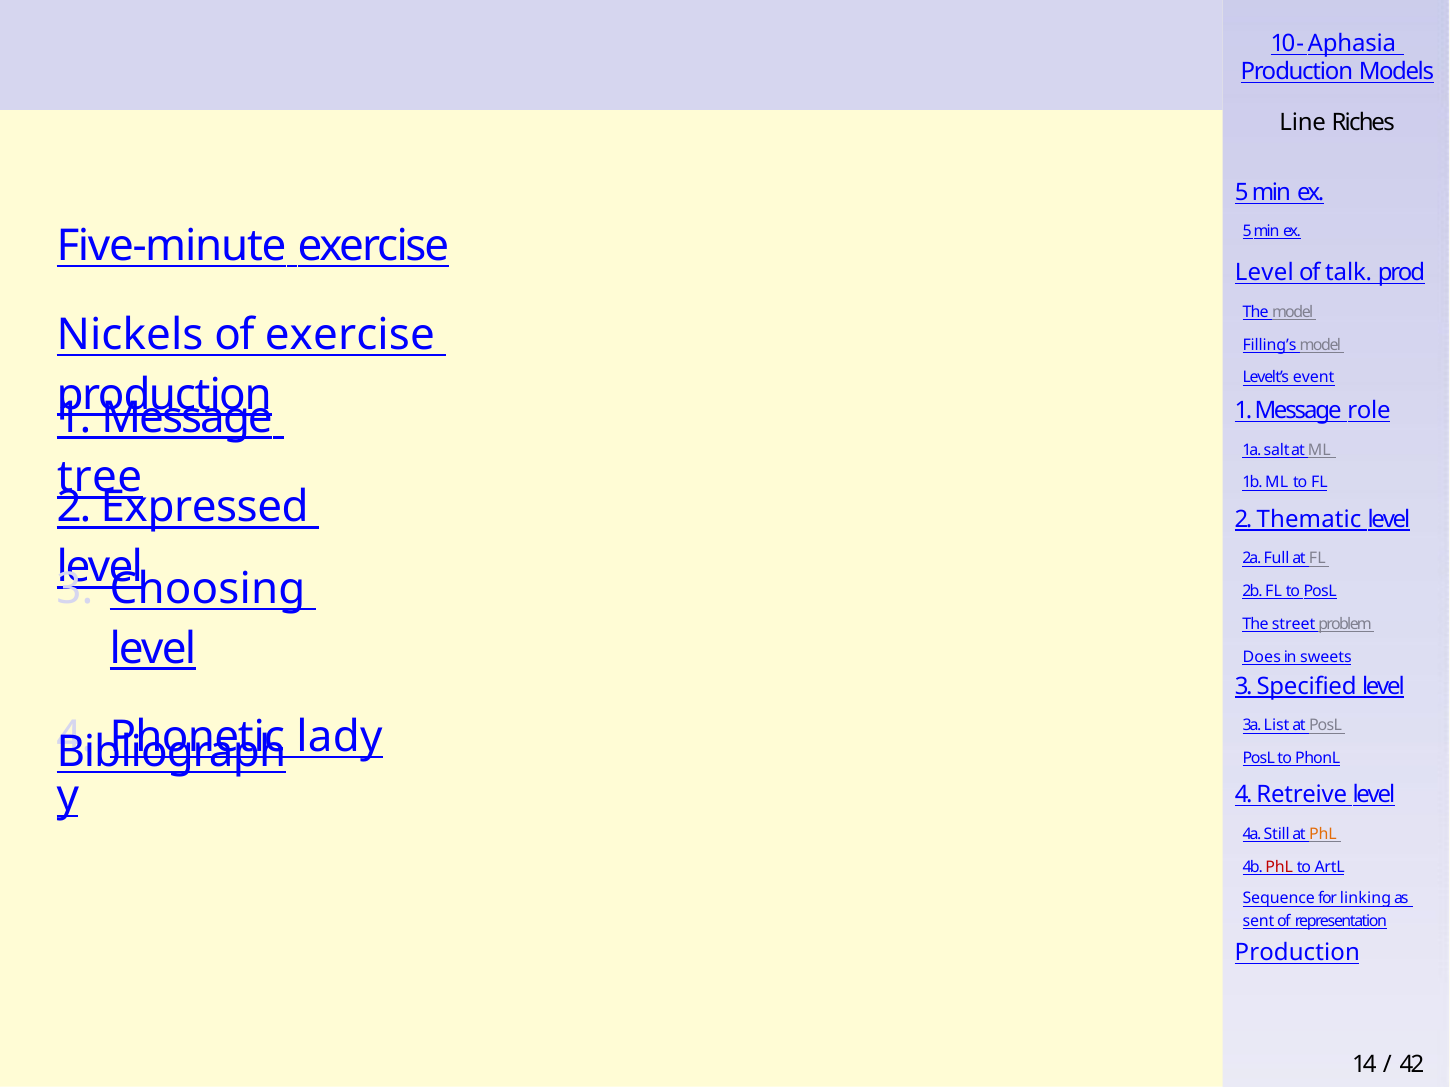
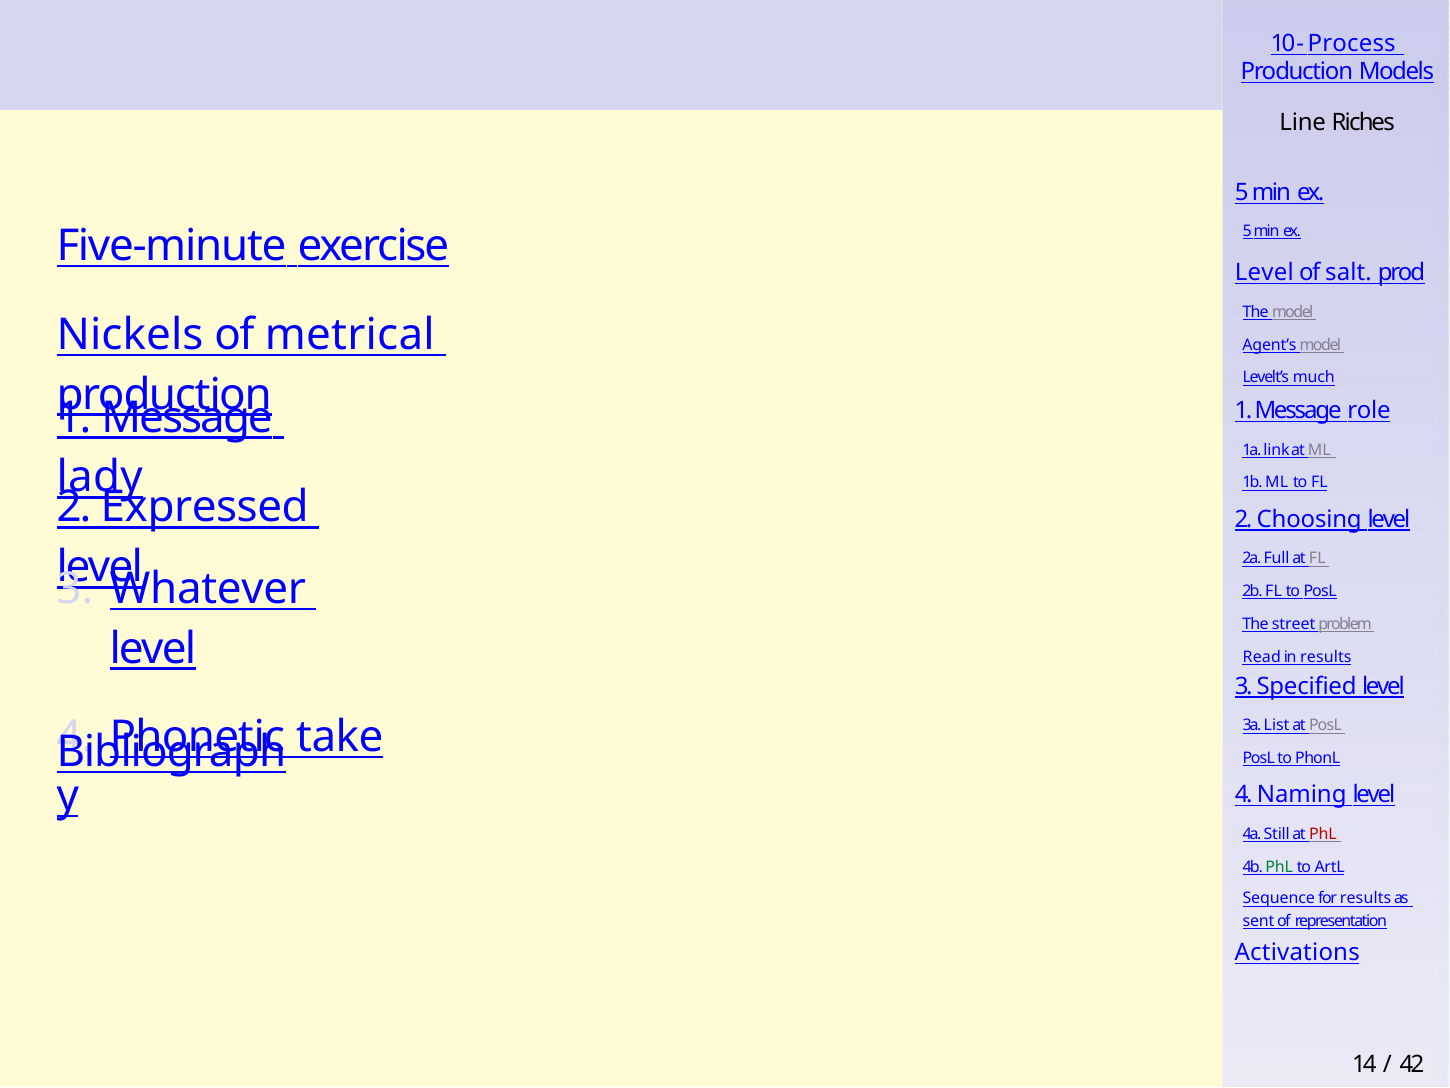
Aphasia: Aphasia -> Process
talk: talk -> salt
of exercise: exercise -> metrical
Filling’s: Filling’s -> Agent’s
event: event -> much
salt: salt -> link
tree: tree -> lady
Thematic: Thematic -> Choosing
Choosing: Choosing -> Whatever
Does: Does -> Read
in sweets: sweets -> results
lady: lady -> take
Retreive: Retreive -> Naming
PhL at (1323, 835) colour: orange -> red
PhL at (1279, 867) colour: red -> green
for linking: linking -> results
Production at (1297, 953): Production -> Activations
